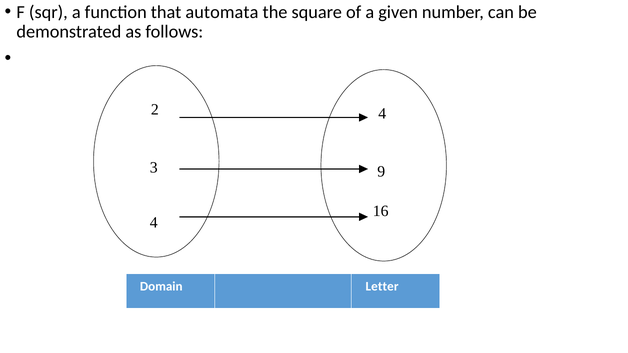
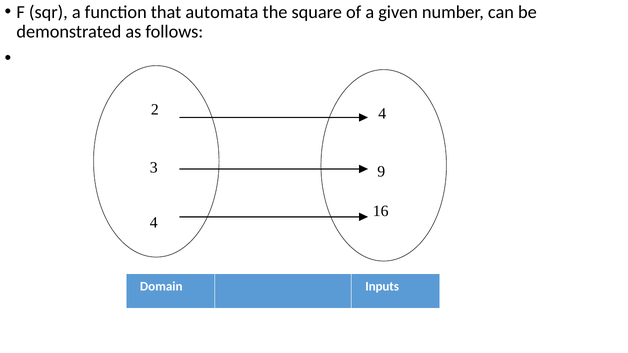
Letter: Letter -> Inputs
